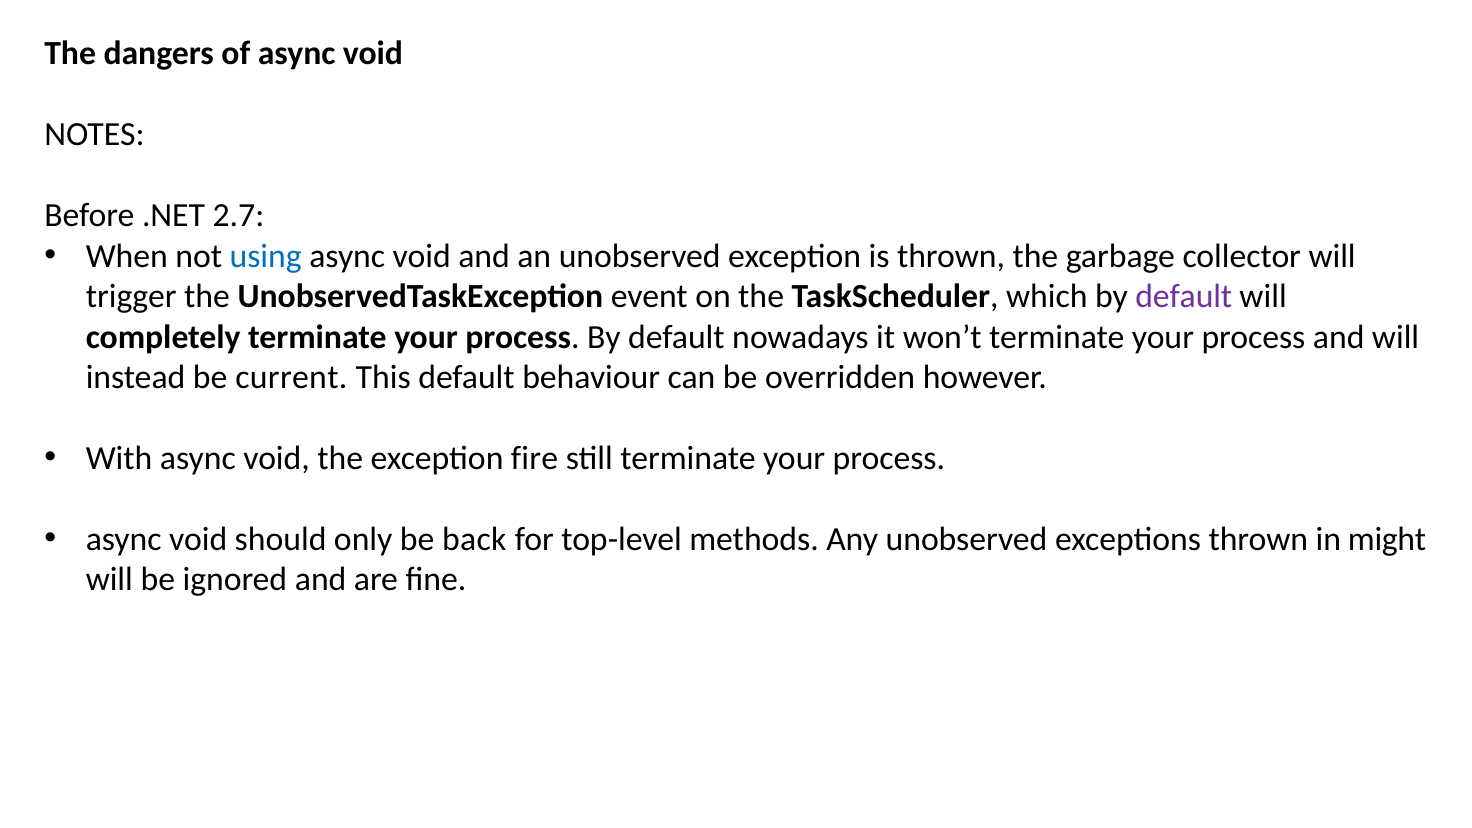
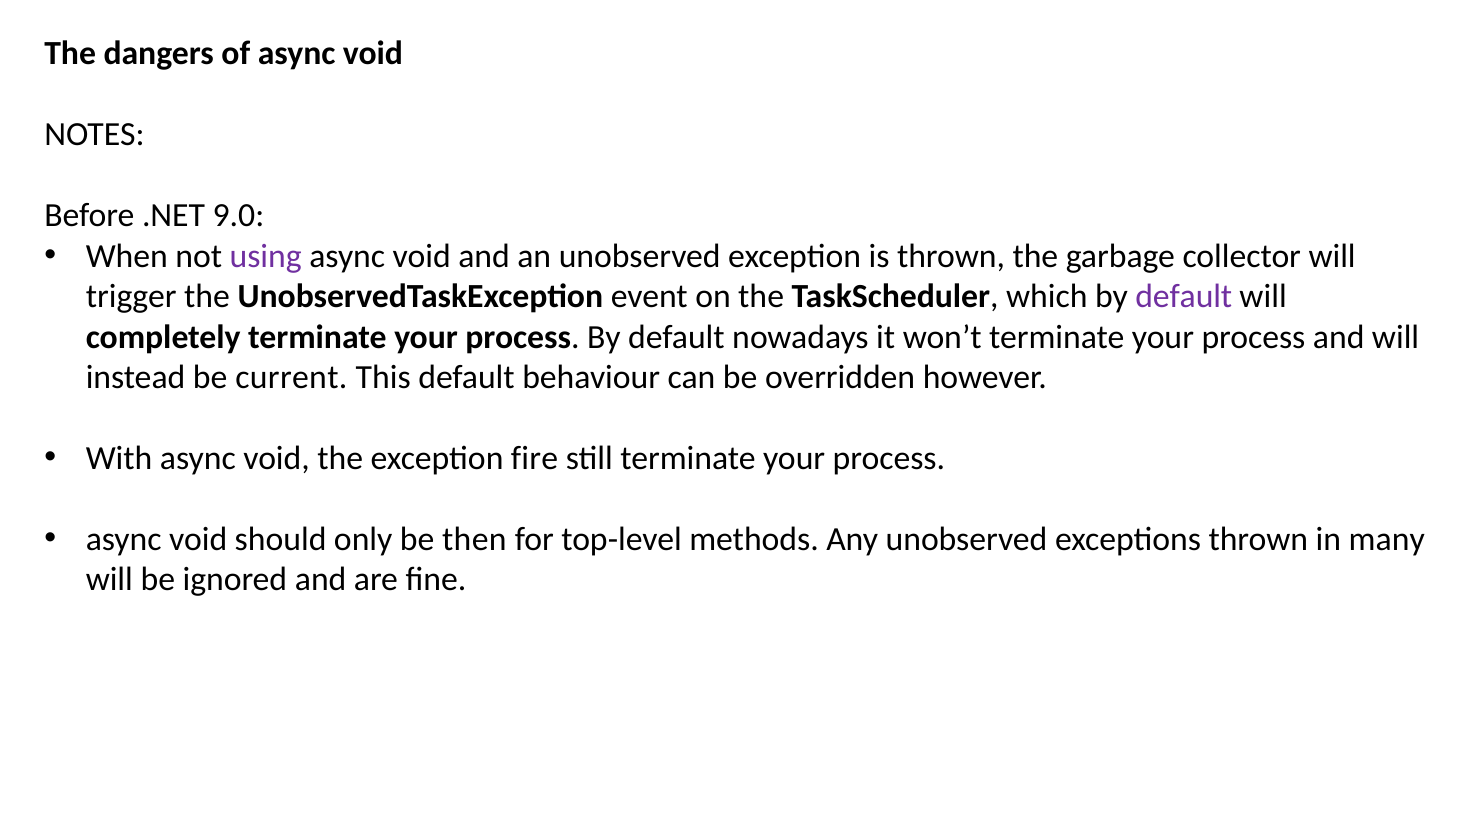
2.7: 2.7 -> 9.0
using colour: blue -> purple
back: back -> then
might: might -> many
